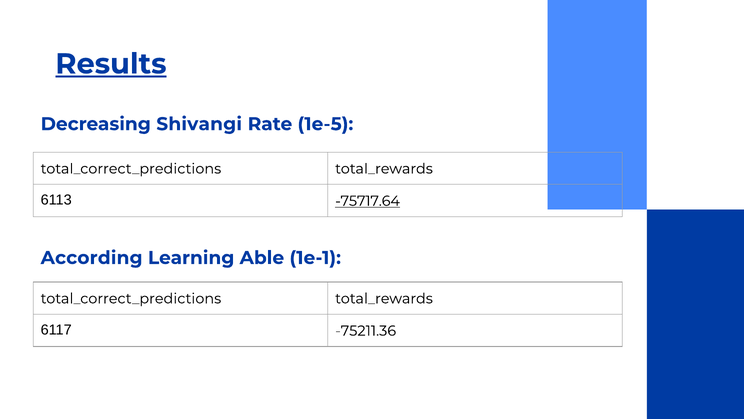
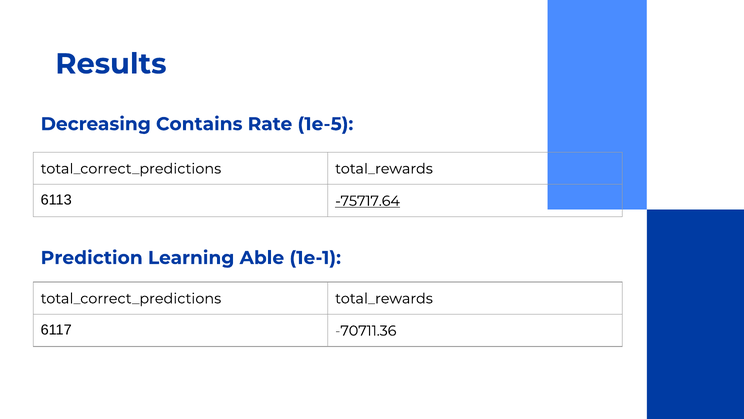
Results underline: present -> none
Shivangi: Shivangi -> Contains
According: According -> Prediction
-75211.36: -75211.36 -> -70711.36
